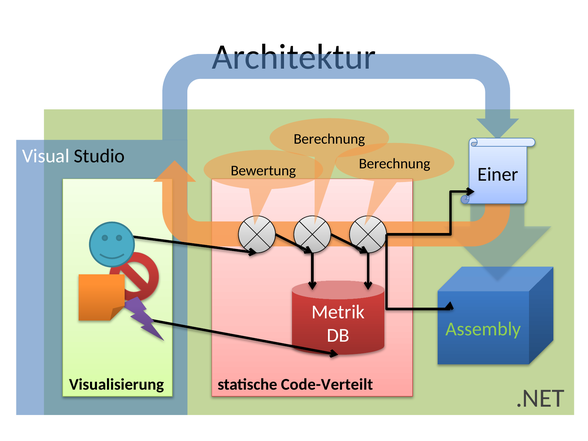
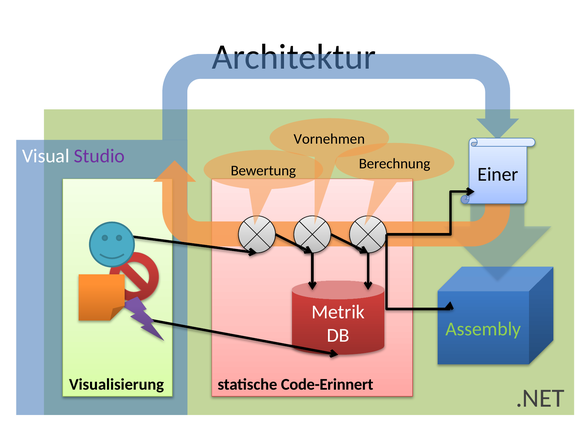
Berechnung at (329, 139): Berechnung -> Vornehmen
Studio colour: black -> purple
Code-Verteilt: Code-Verteilt -> Code-Erinnert
